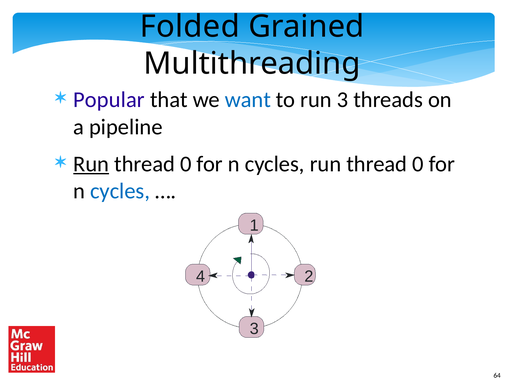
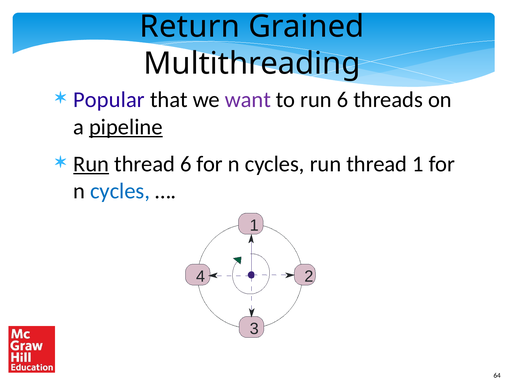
Folded: Folded -> Return
want colour: blue -> purple
run 3: 3 -> 6
pipeline underline: none -> present
0 at (186, 164): 0 -> 6
cycles run thread 0: 0 -> 1
